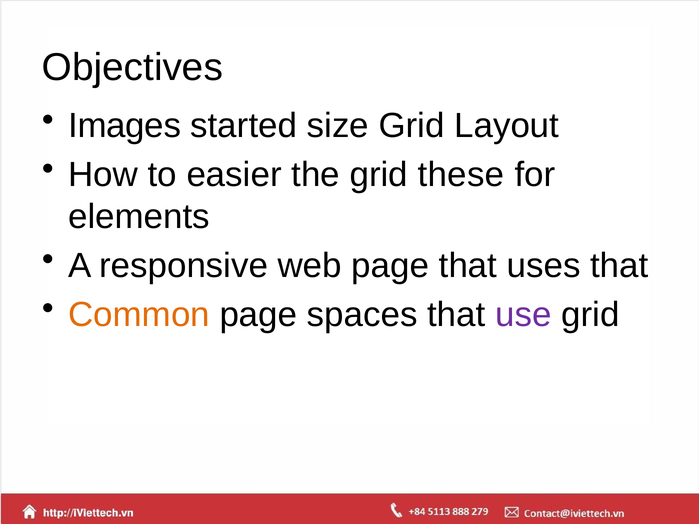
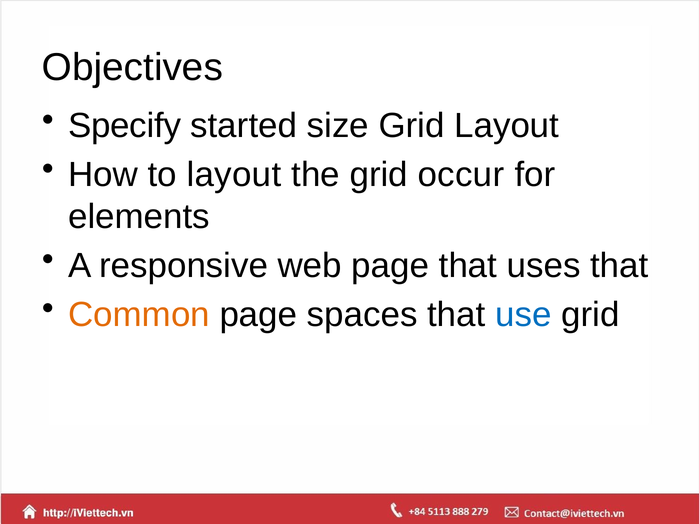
Images: Images -> Specify
to easier: easier -> layout
these: these -> occur
use colour: purple -> blue
